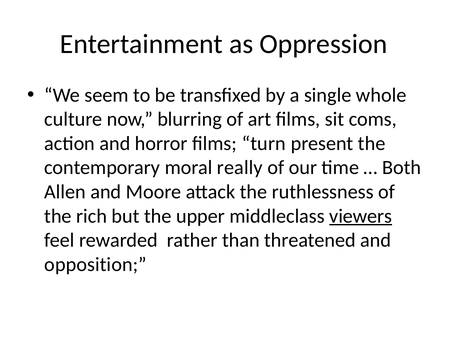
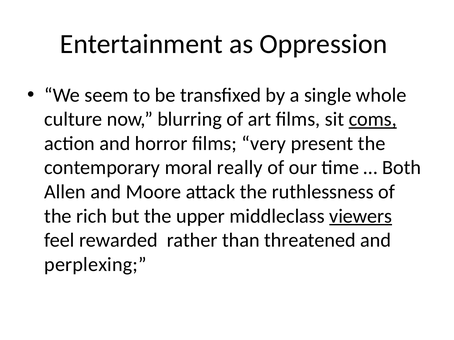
coms underline: none -> present
turn: turn -> very
opposition: opposition -> perplexing
